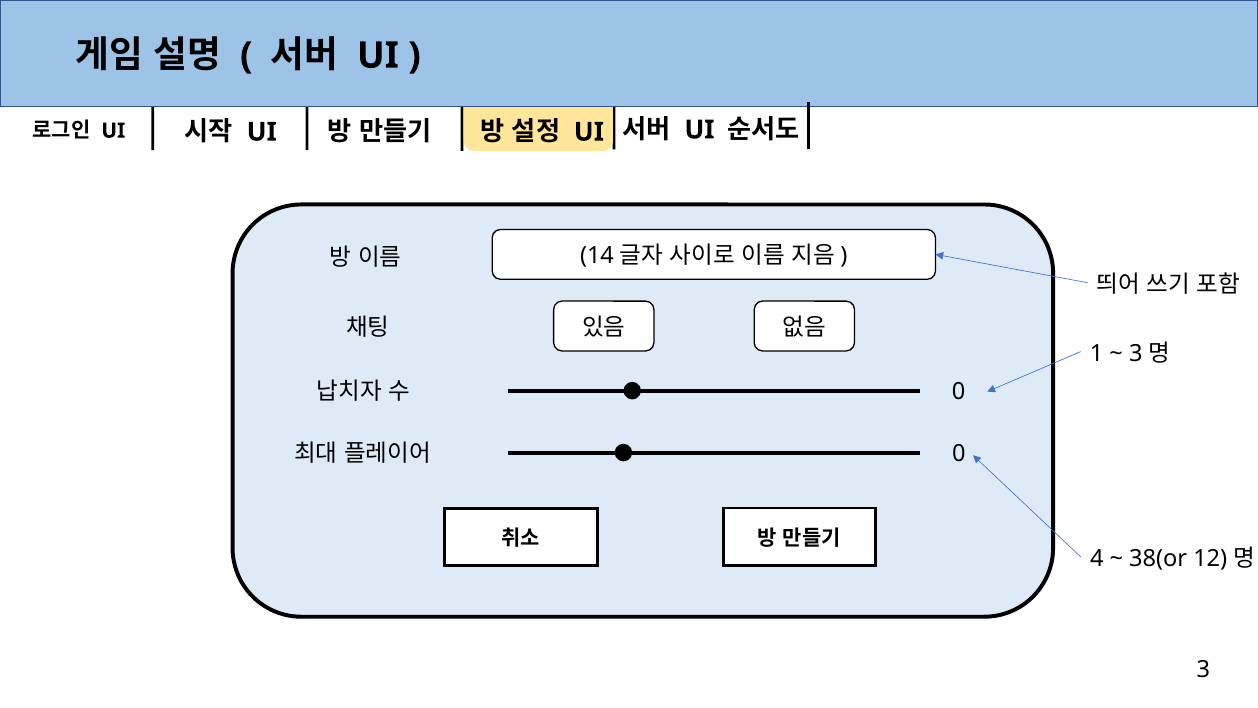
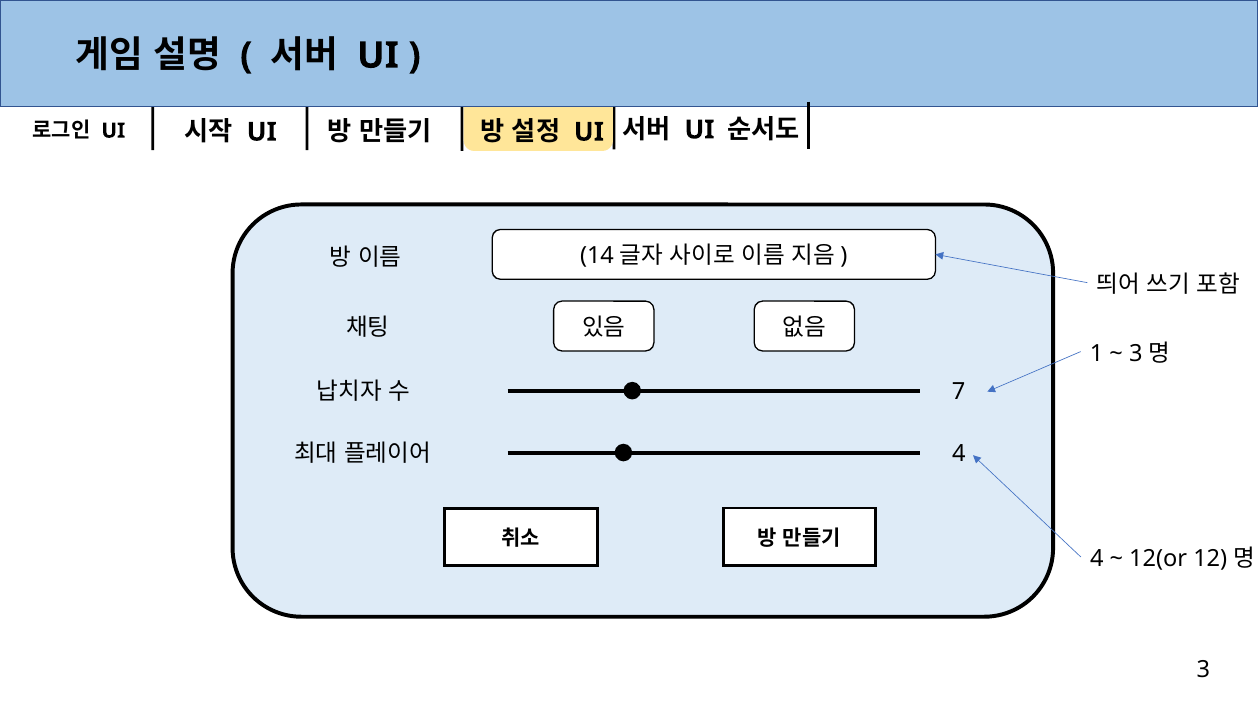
0 at (959, 392): 0 -> 7
0 at (959, 454): 0 -> 4
38(or: 38(or -> 12(or
